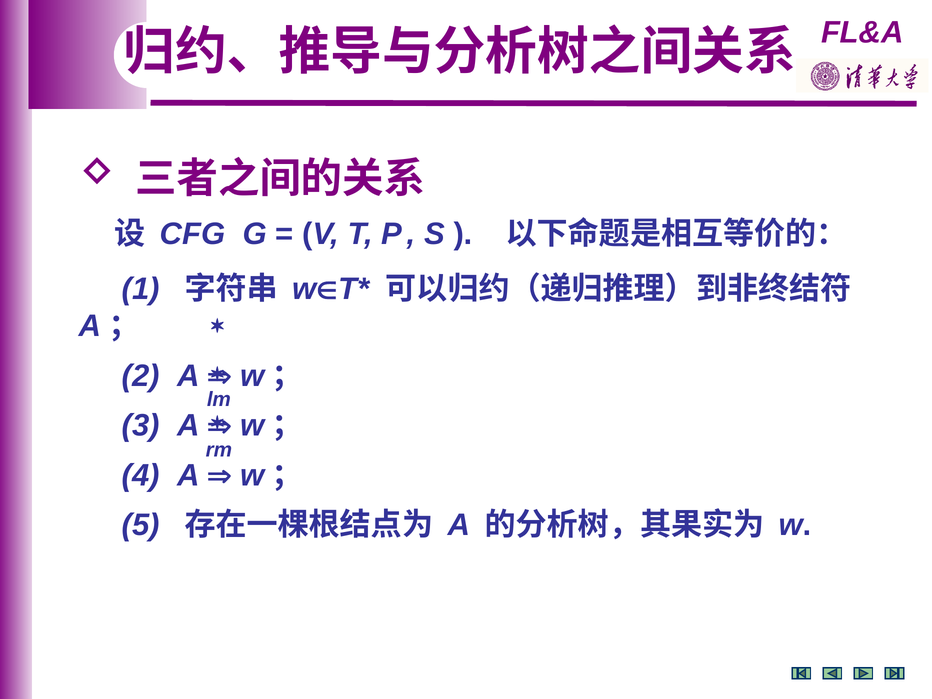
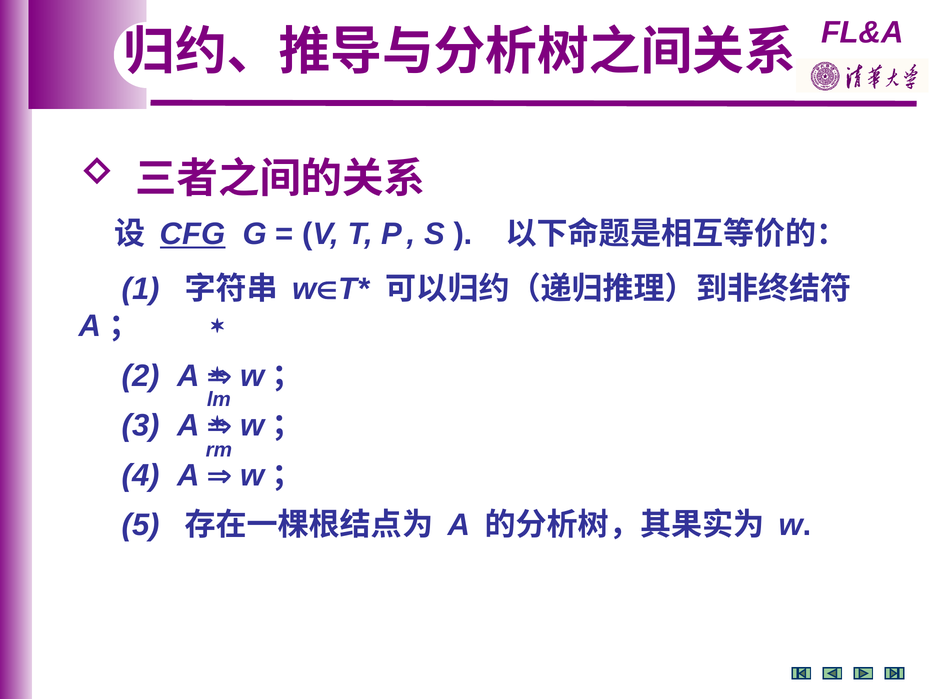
CFG underline: none -> present
